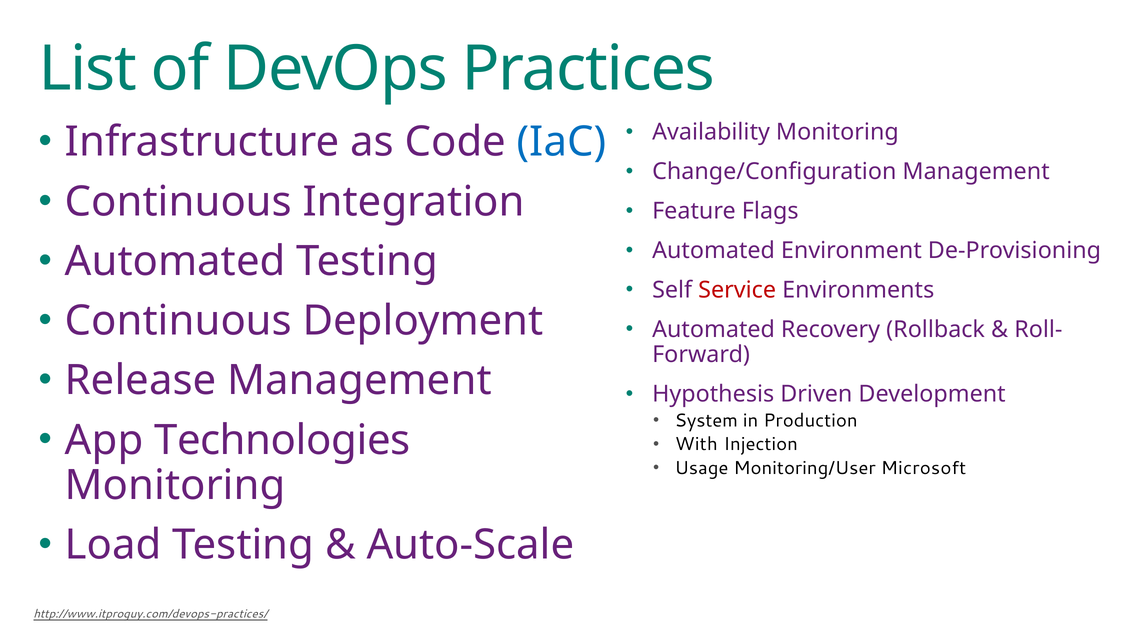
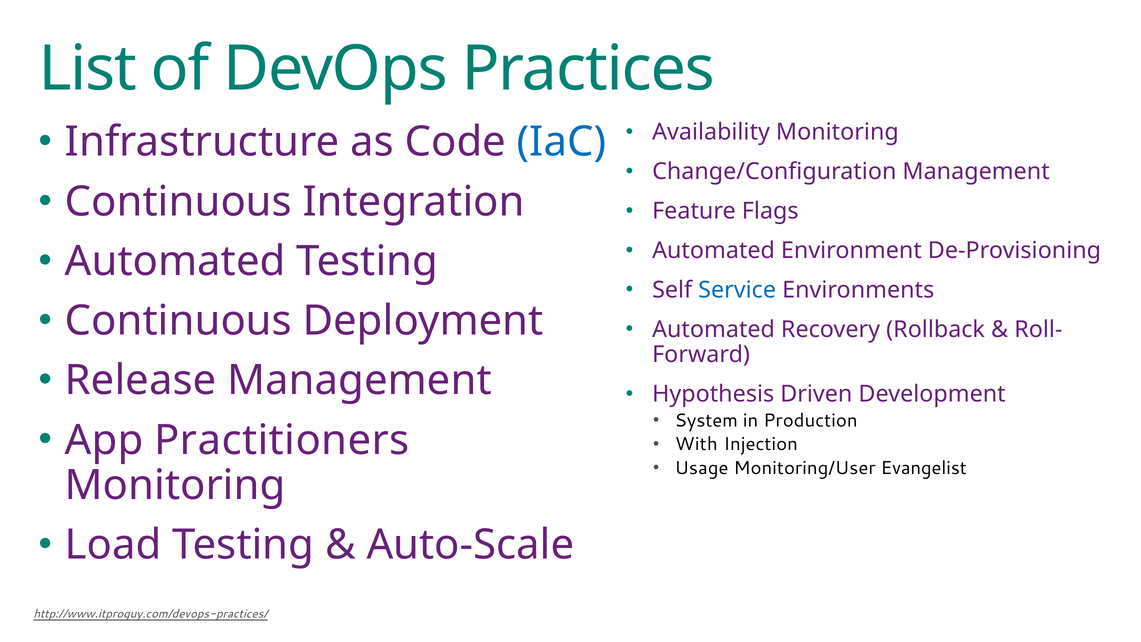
Service colour: red -> blue
Technologies: Technologies -> Practitioners
Microsoft: Microsoft -> Evangelist
